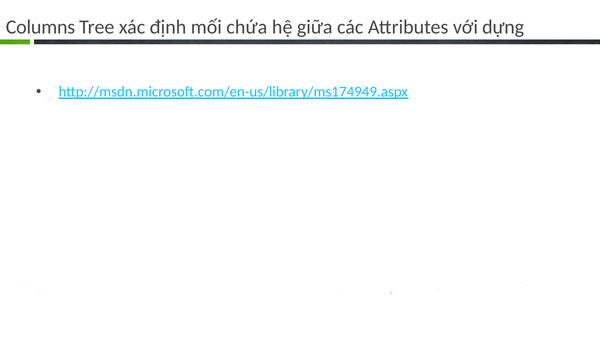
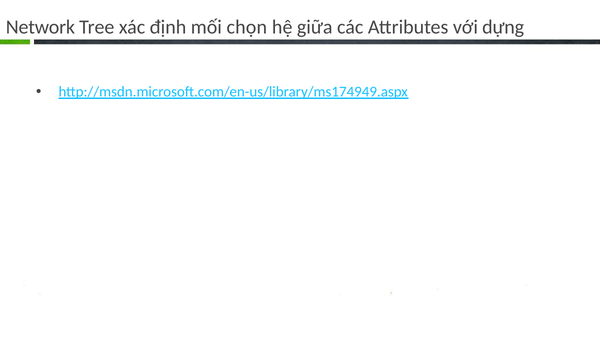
Columns: Columns -> Network
chứa: chứa -> chọn
